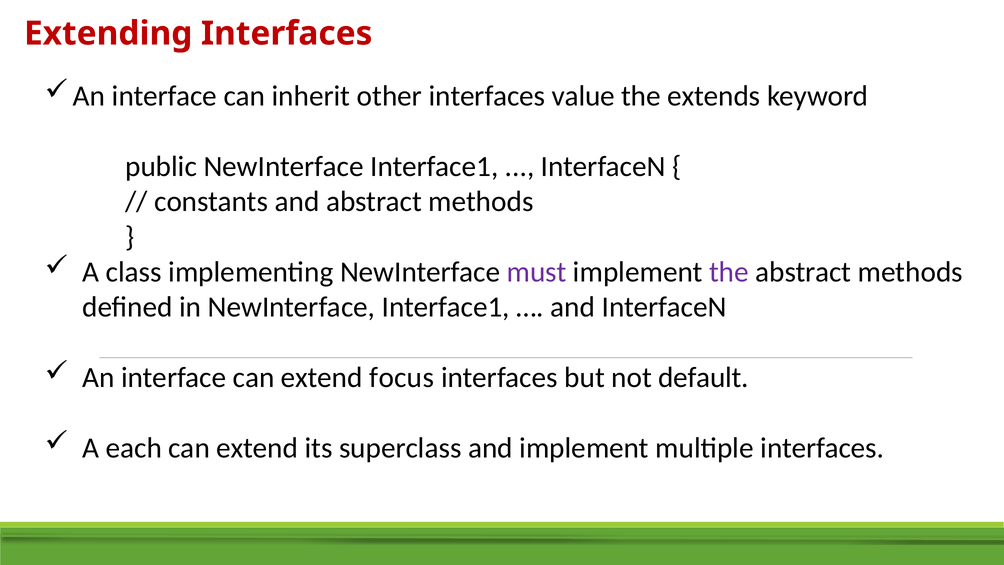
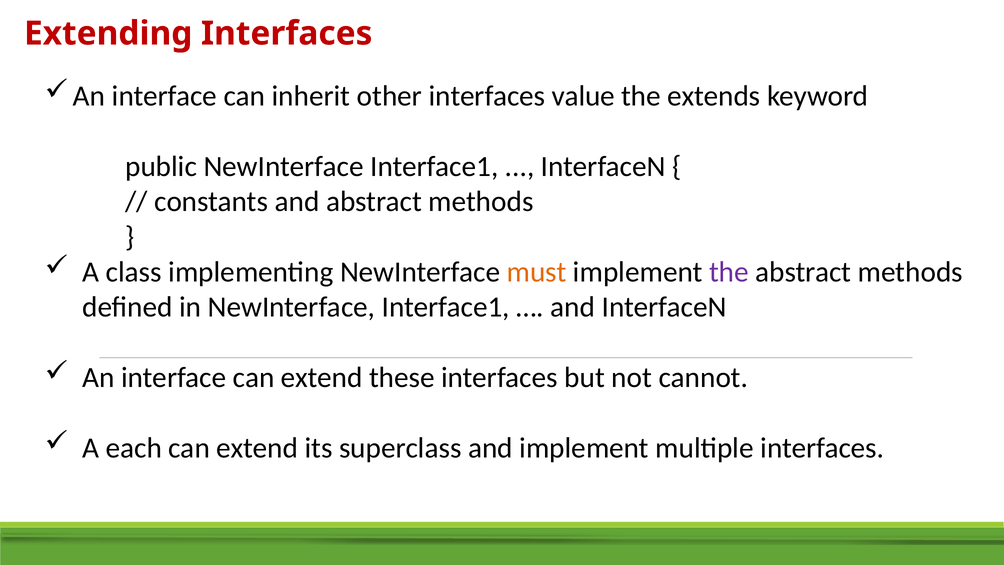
must colour: purple -> orange
focus: focus -> these
default: default -> cannot
